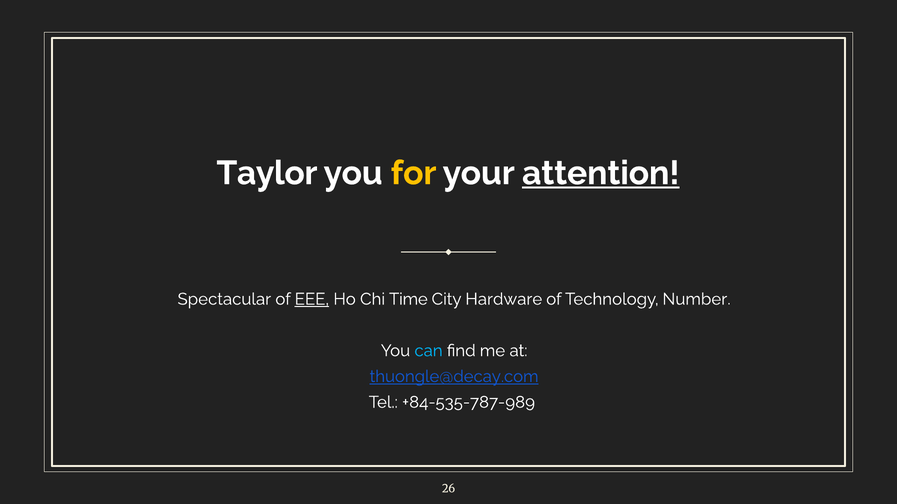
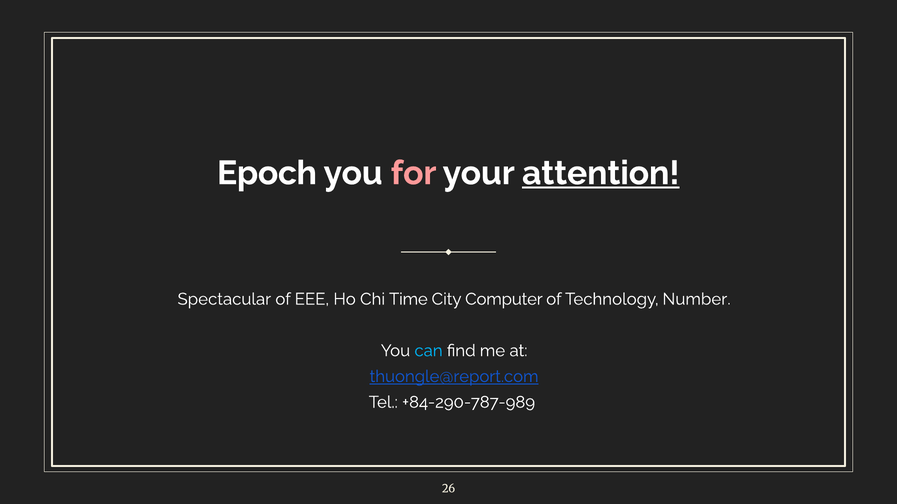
Taylor: Taylor -> Epoch
for colour: yellow -> pink
EEE underline: present -> none
Hardware: Hardware -> Computer
thuongle@decay.com: thuongle@decay.com -> thuongle@report.com
+84-535-787-989: +84-535-787-989 -> +84-290-787-989
